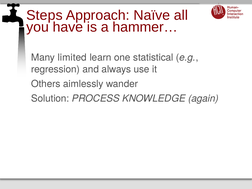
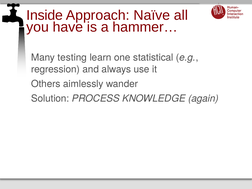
Steps: Steps -> Inside
limited: limited -> testing
